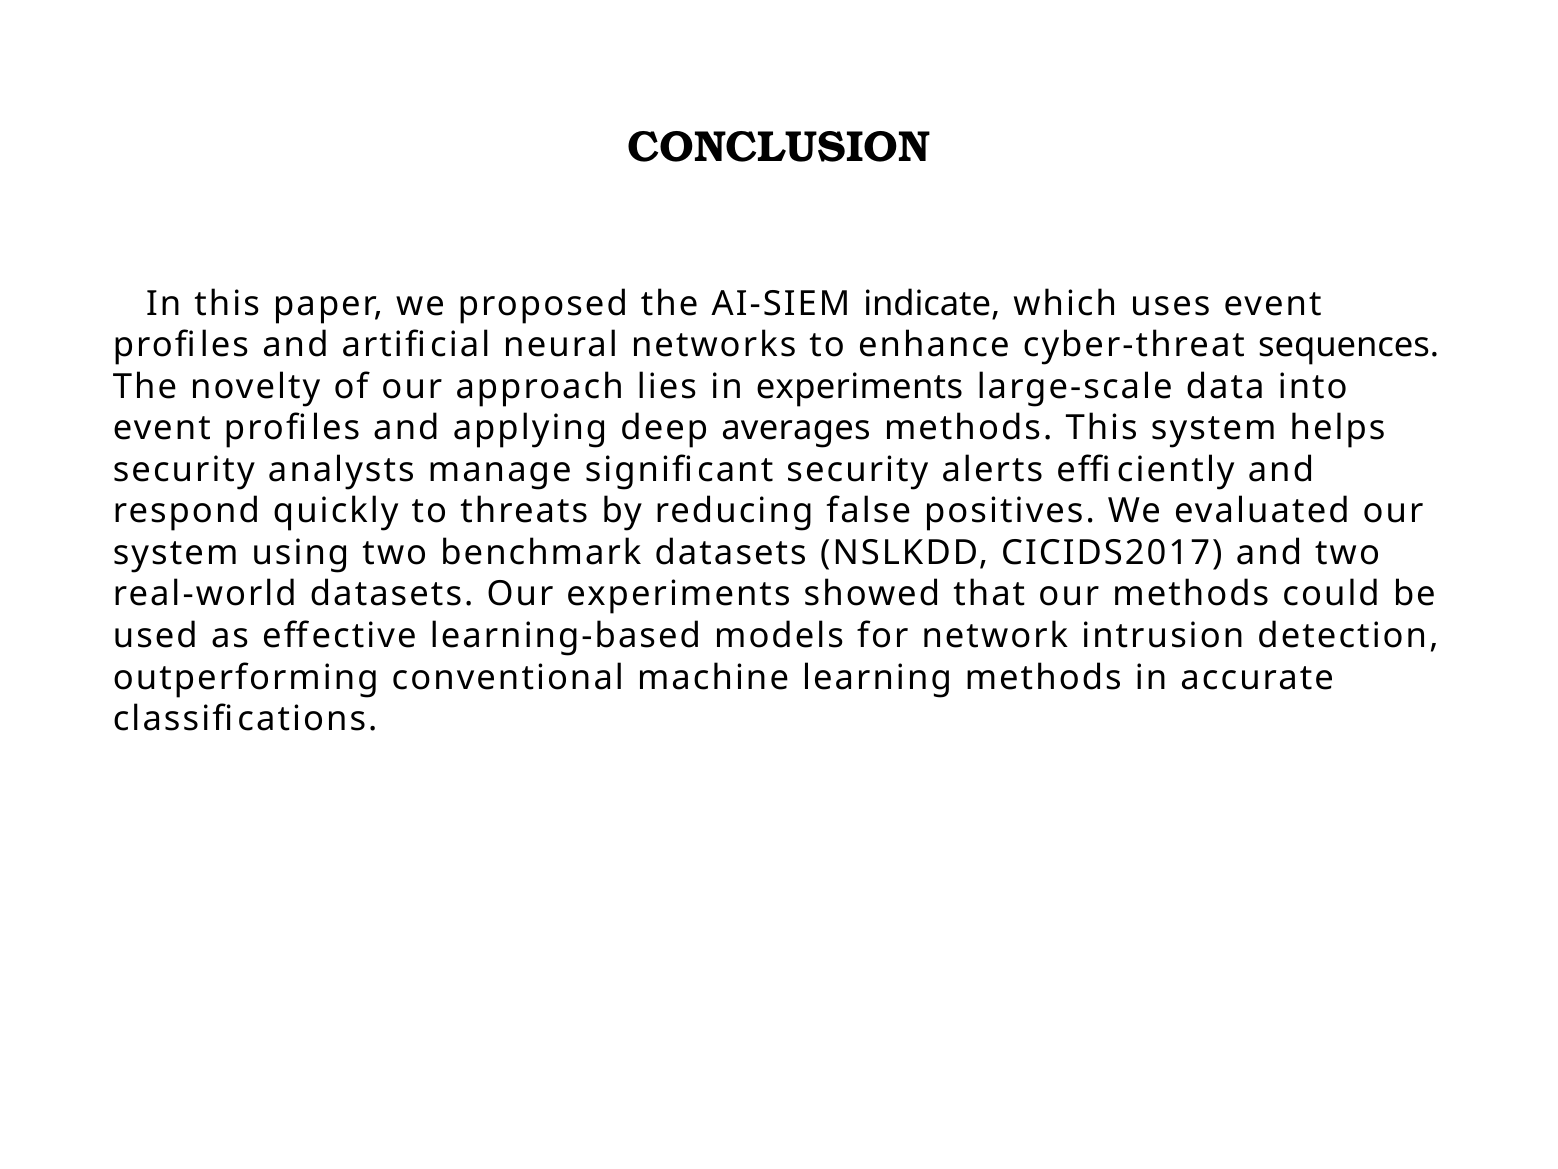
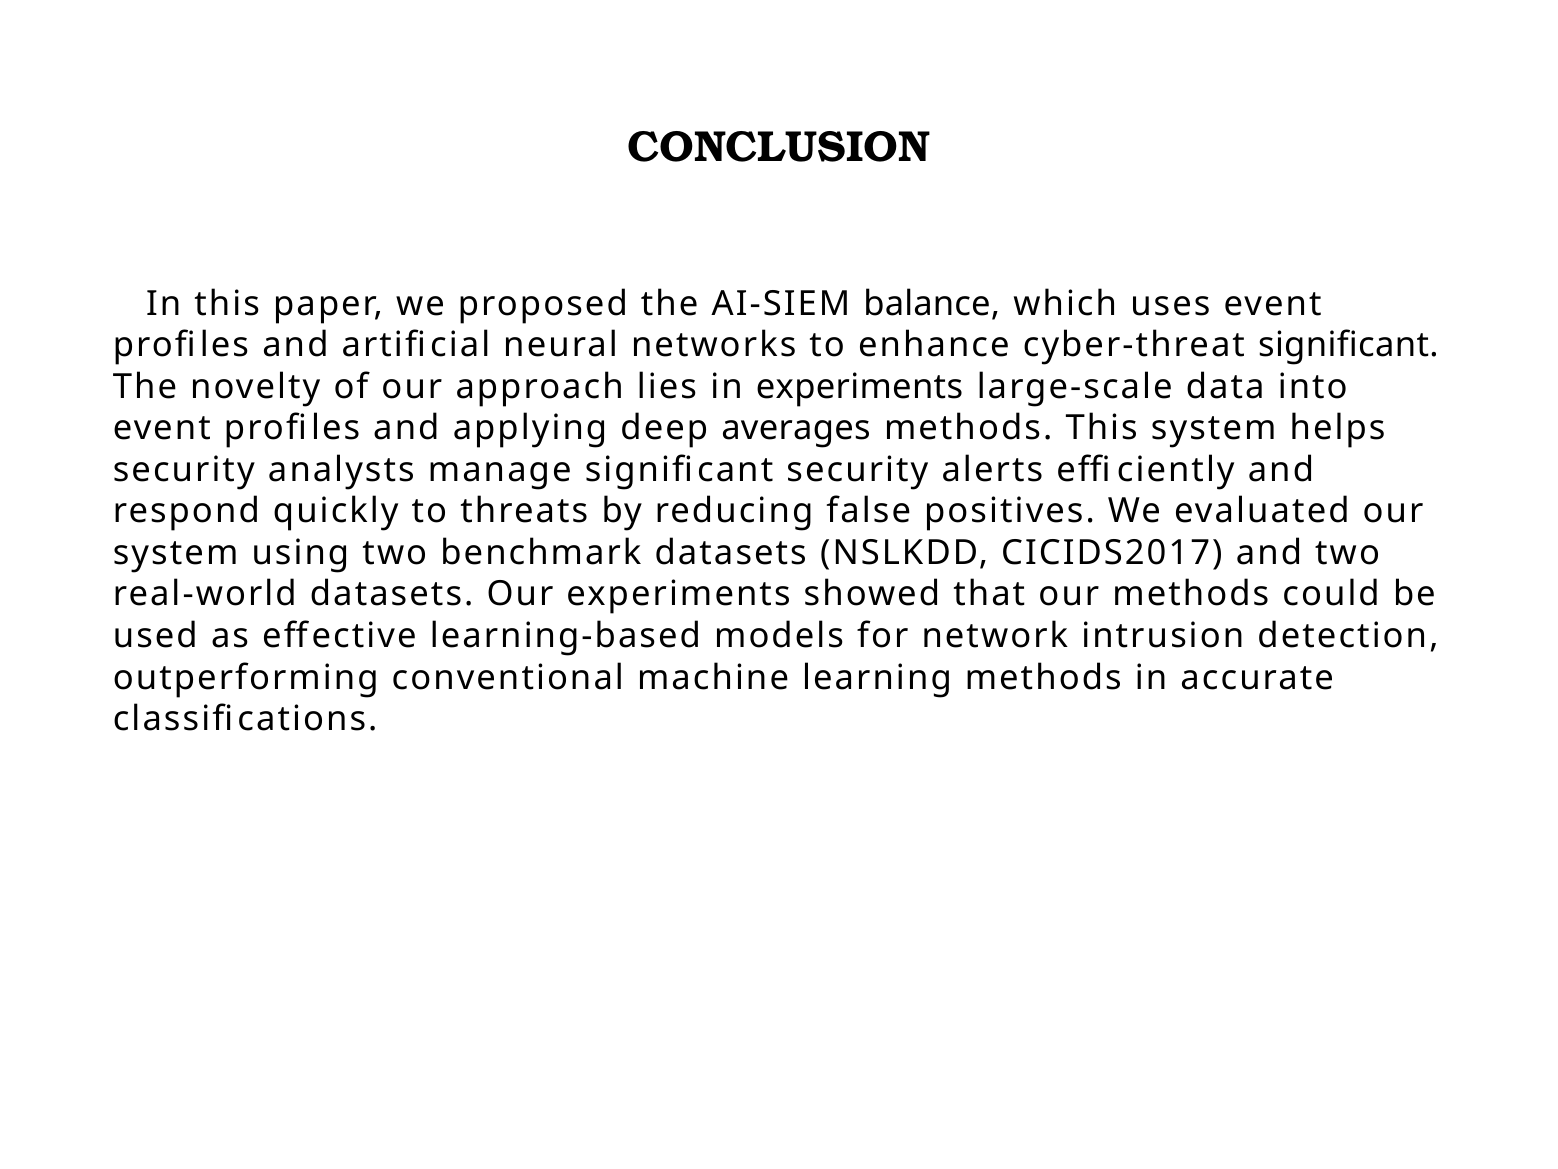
indicate: indicate -> balance
cyber-threat sequences: sequences -> significant
